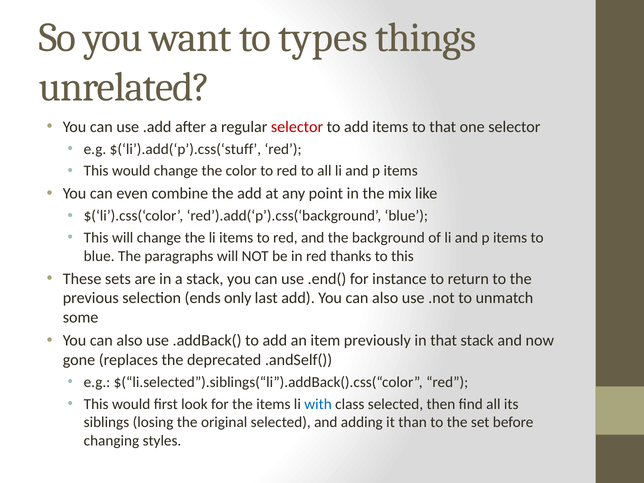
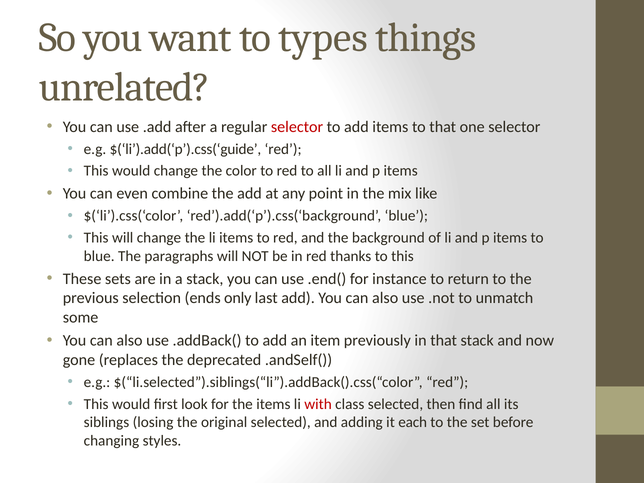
$(‘li’).add(‘p’).css(‘stuff: $(‘li’).add(‘p’).css(‘stuff -> $(‘li’).add(‘p’).css(‘guide
with colour: blue -> red
than: than -> each
